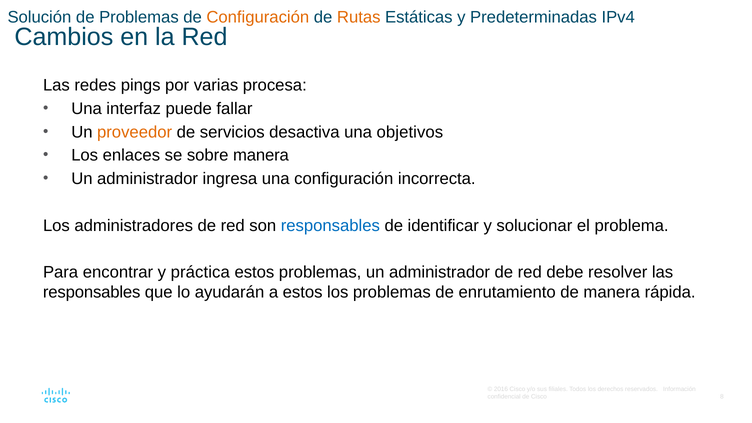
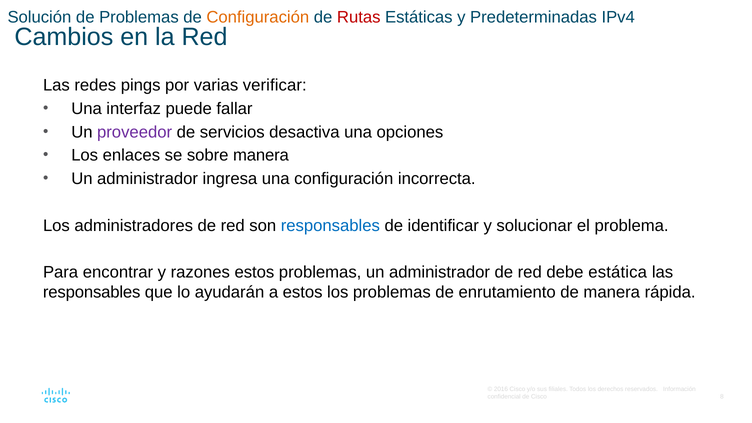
Rutas colour: orange -> red
procesa: procesa -> verificar
proveedor colour: orange -> purple
objetivos: objetivos -> opciones
práctica: práctica -> razones
resolver: resolver -> estática
